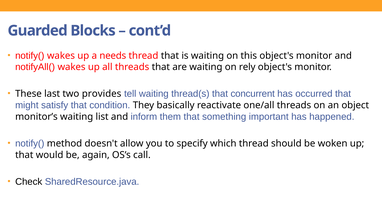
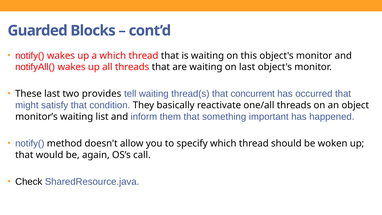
a needs: needs -> which
on rely: rely -> last
